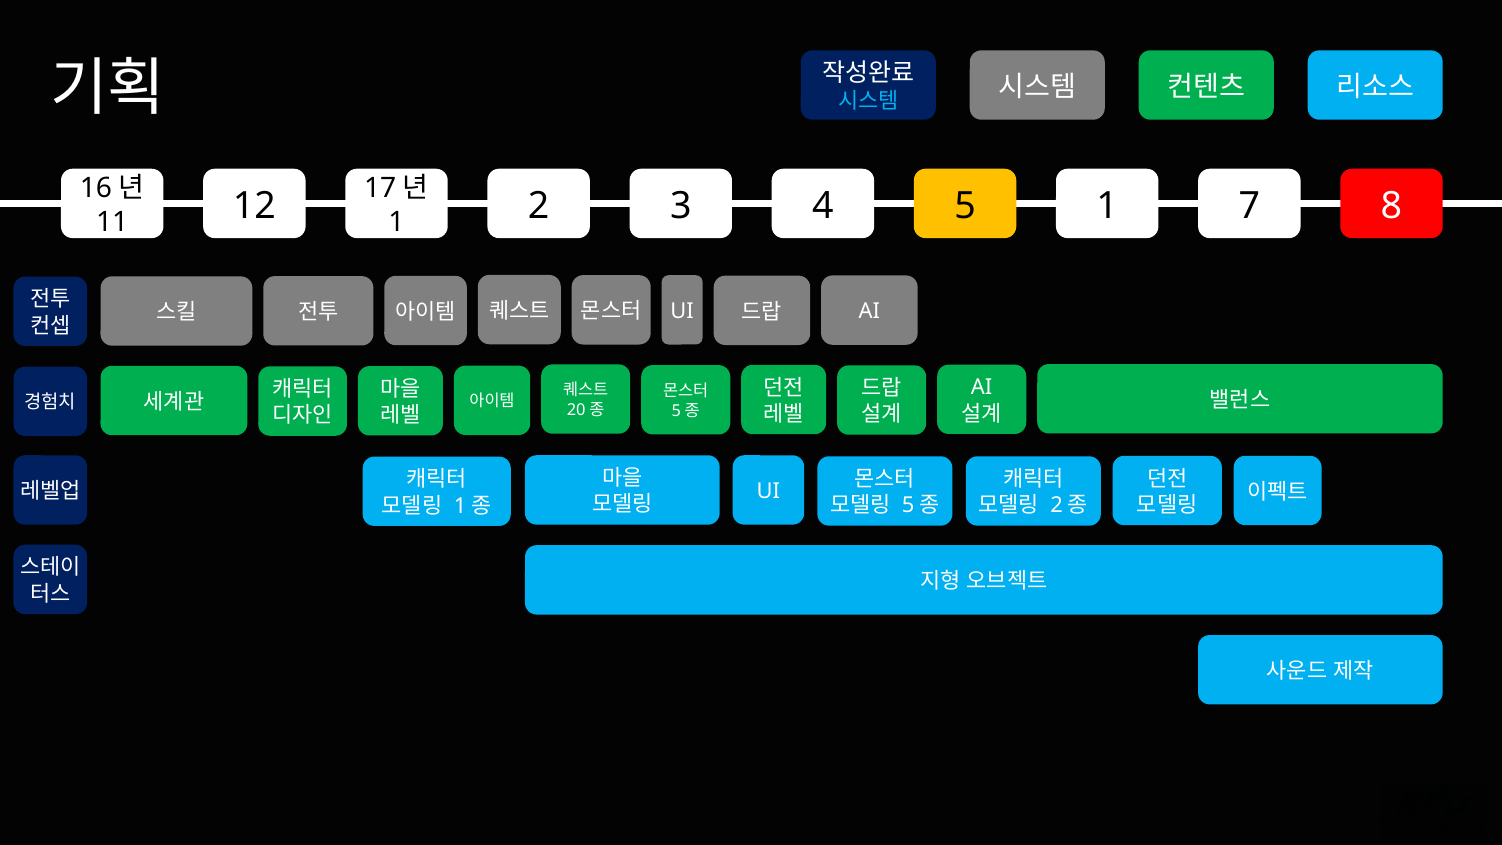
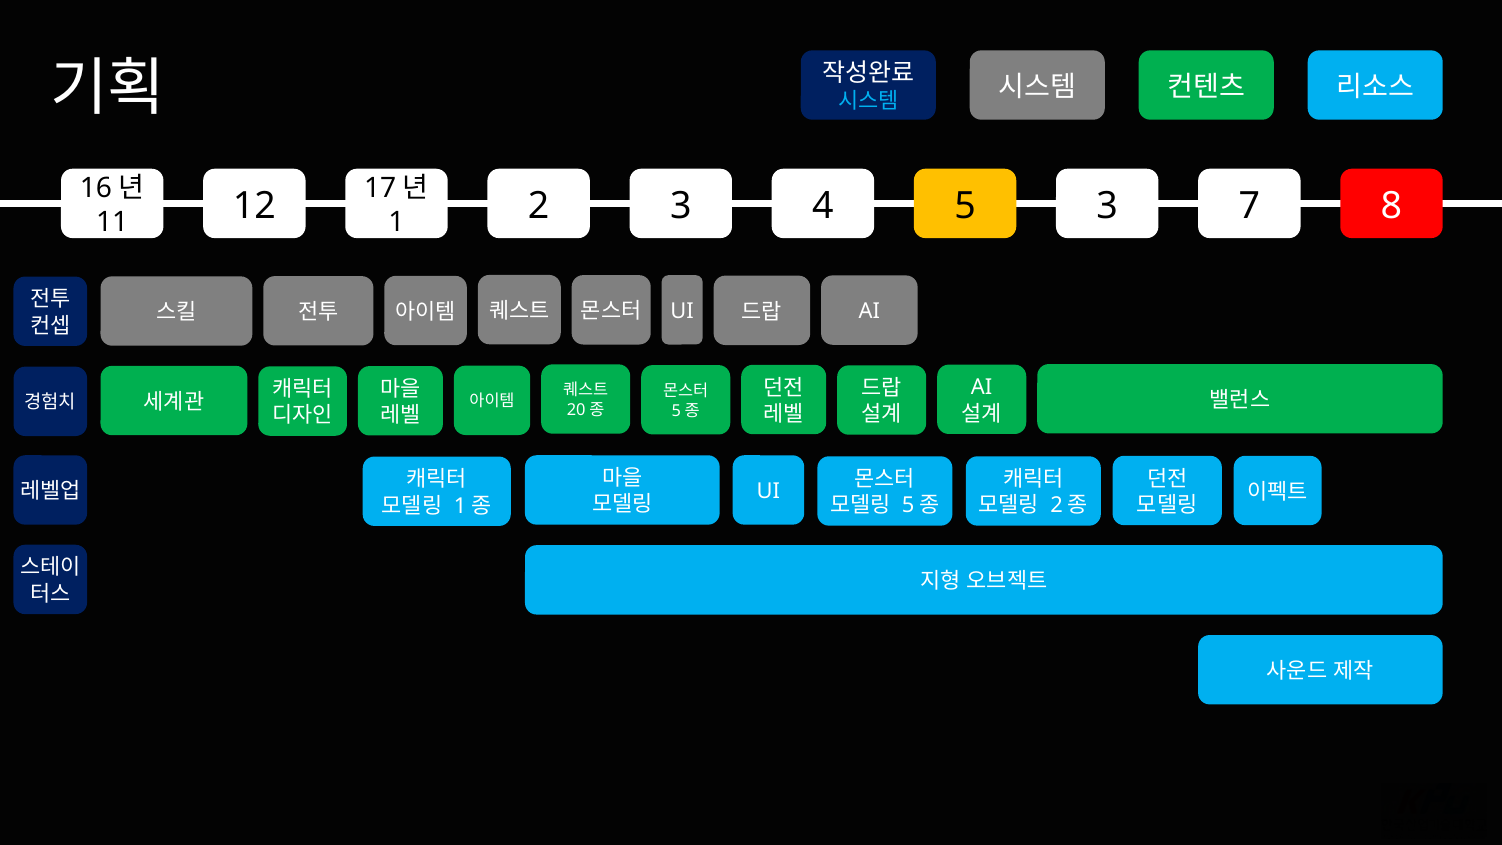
5 1: 1 -> 3
